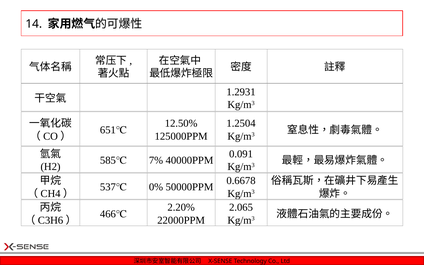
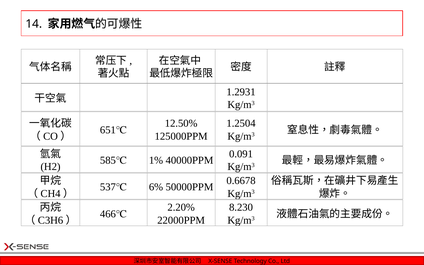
7%: 7% -> 1%
0%: 0% -> 6%
2.065: 2.065 -> 8.230
